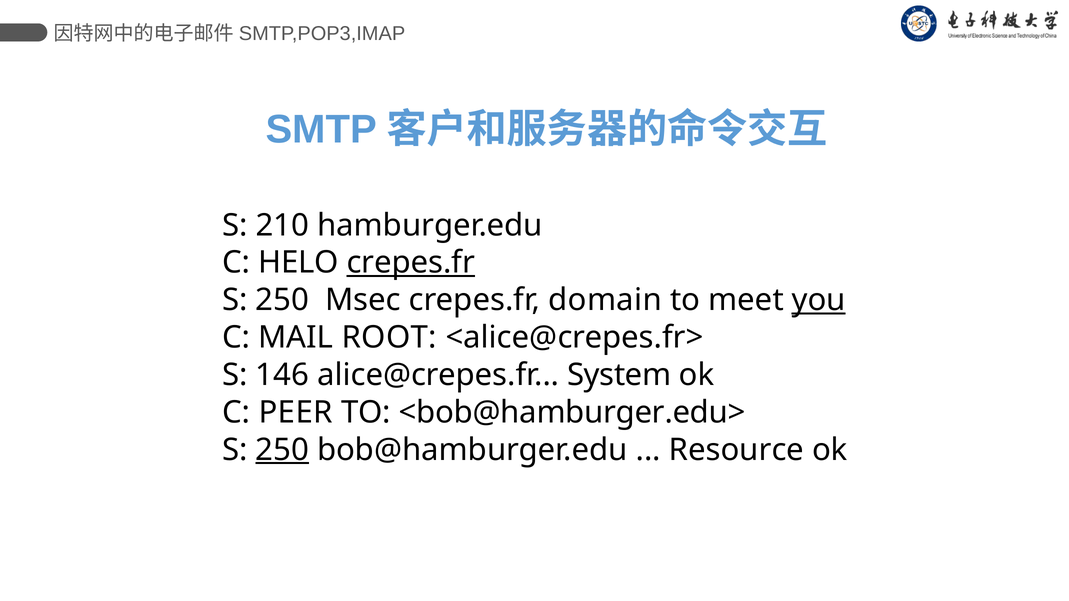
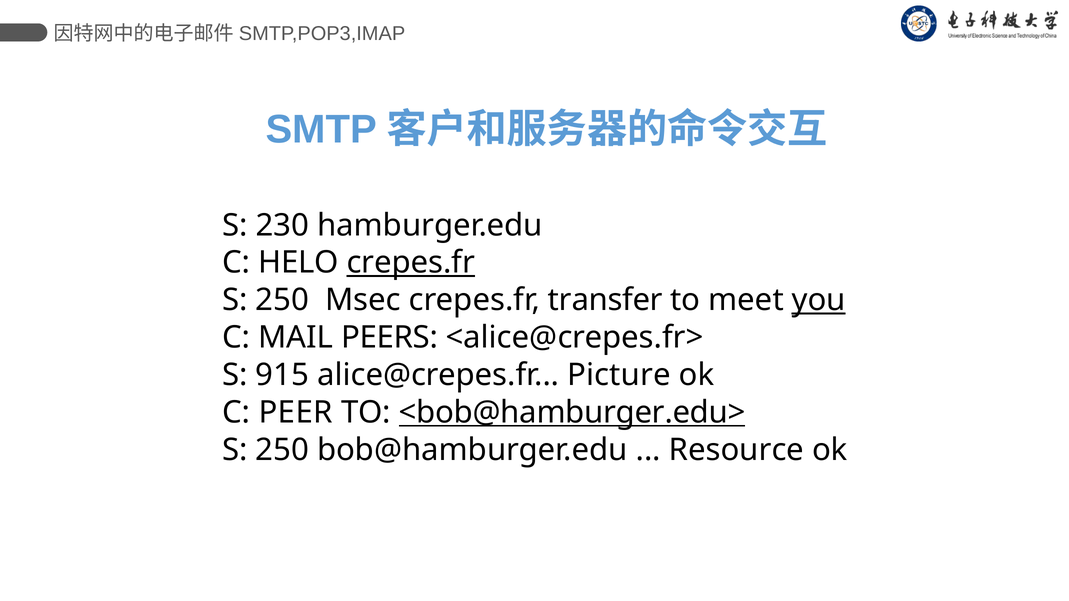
210: 210 -> 230
domain: domain -> transfer
ROOT: ROOT -> PEERS
146: 146 -> 915
System: System -> Picture
<bob@hamburger.edu> underline: none -> present
250 at (282, 450) underline: present -> none
